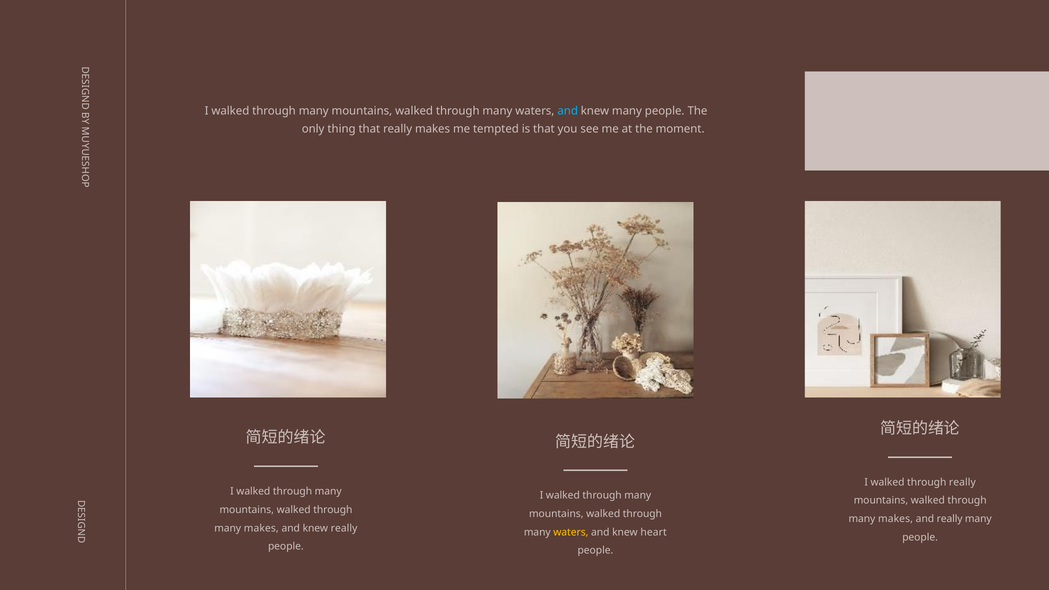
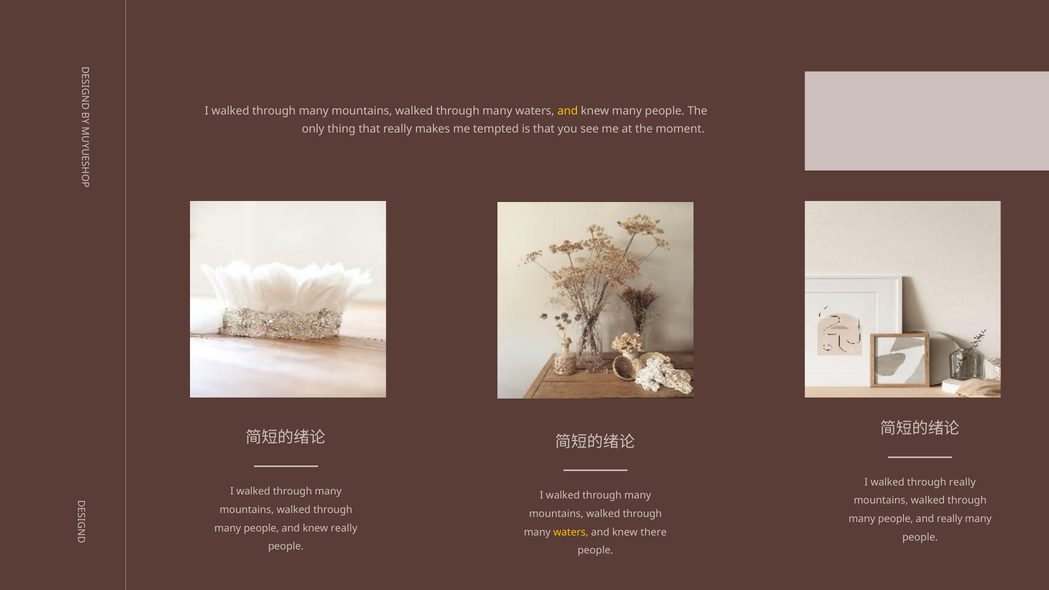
and at (568, 111) colour: light blue -> yellow
makes at (895, 519): makes -> people
makes at (261, 528): makes -> people
heart: heart -> there
